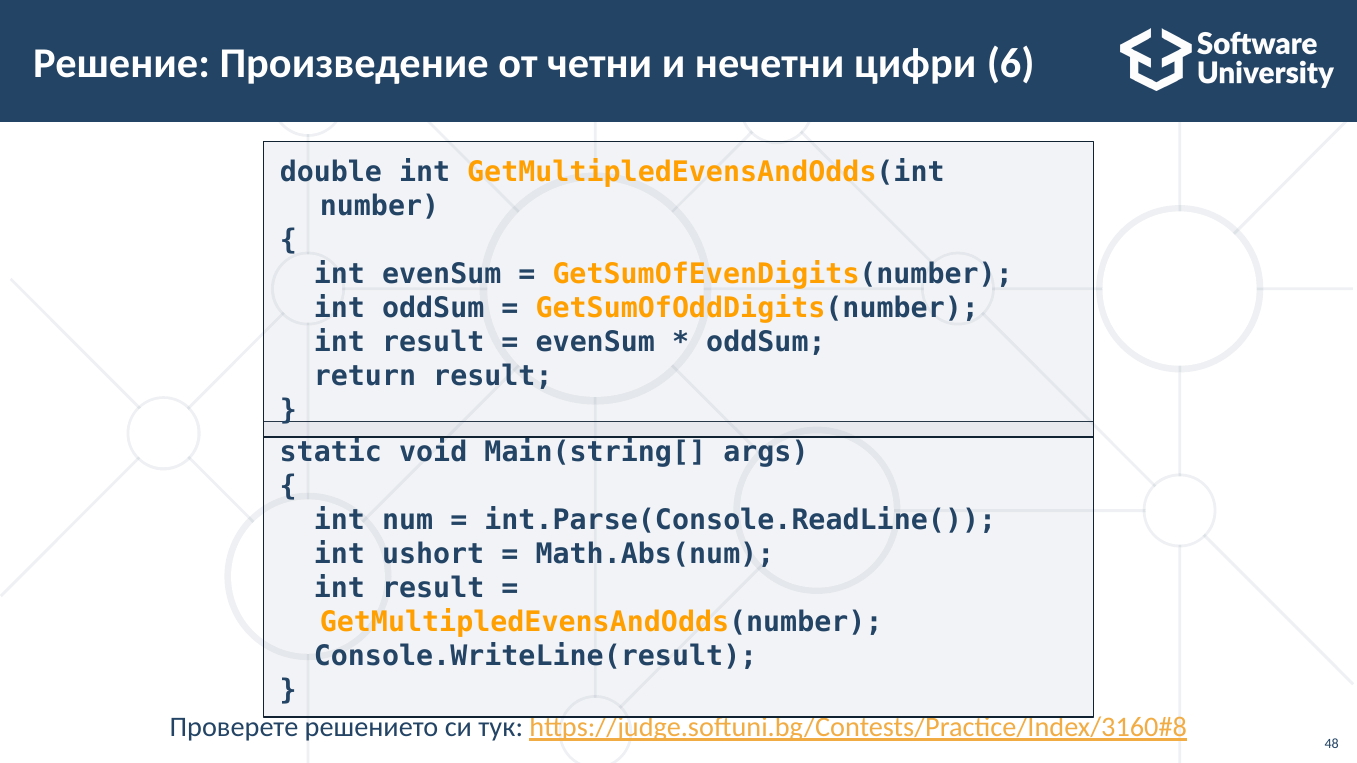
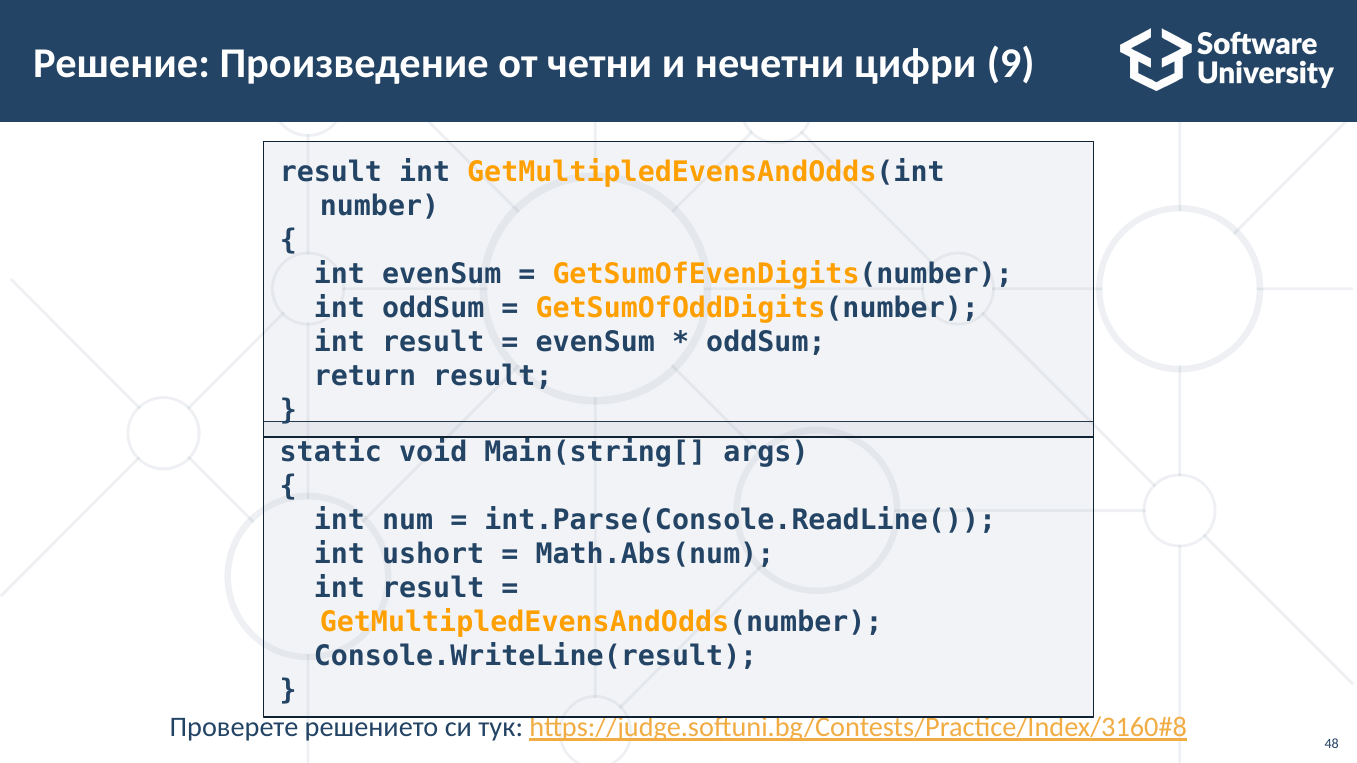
6: 6 -> 9
double at (331, 173): double -> result
